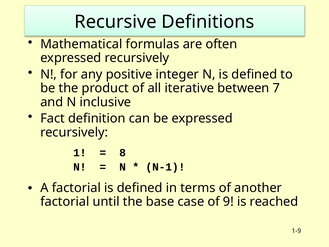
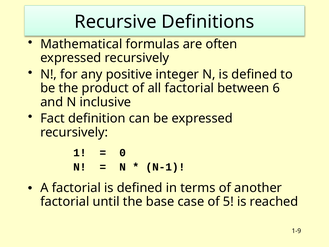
all iterative: iterative -> factorial
7: 7 -> 6
8: 8 -> 0
9: 9 -> 5
